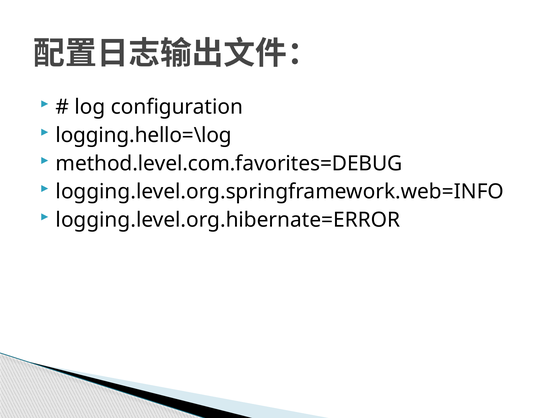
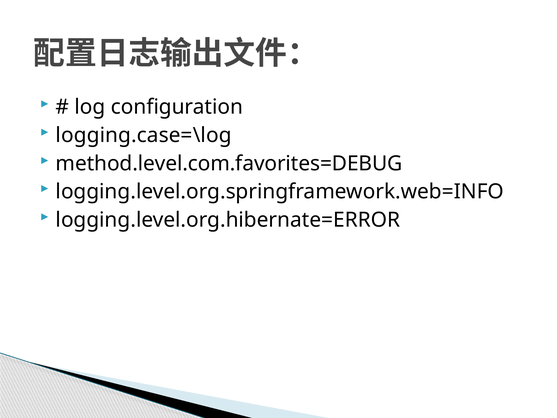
logging.hello=\log: logging.hello=\log -> logging.case=\log
